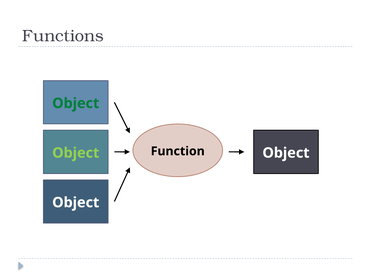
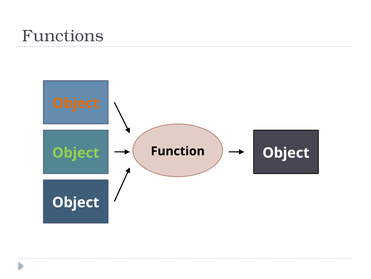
Object at (76, 103) colour: green -> orange
